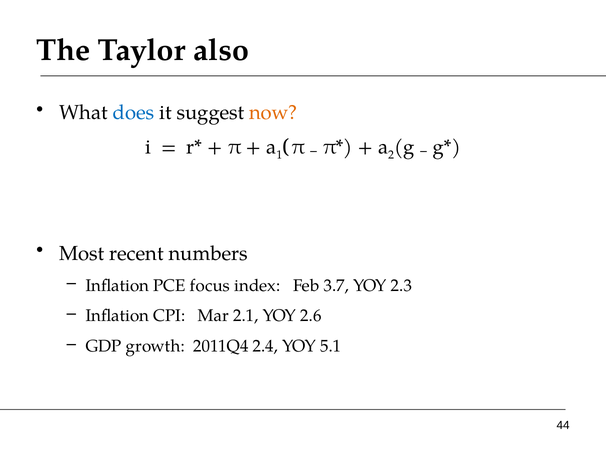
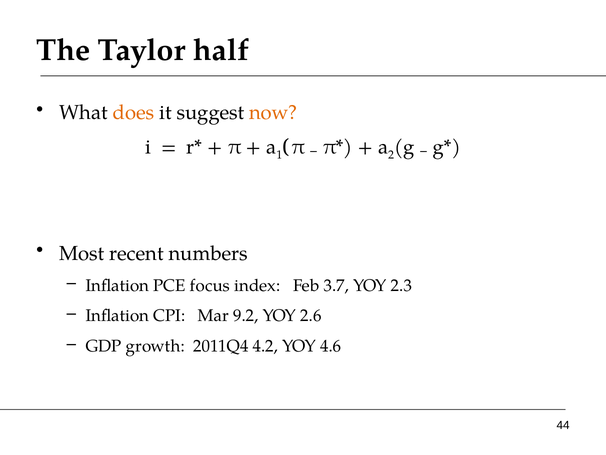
also: also -> half
does colour: blue -> orange
2.1: 2.1 -> 9.2
2.4: 2.4 -> 4.2
5.1: 5.1 -> 4.6
